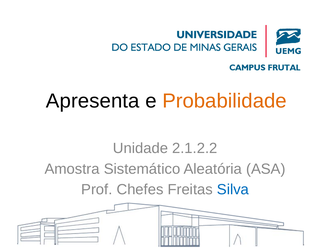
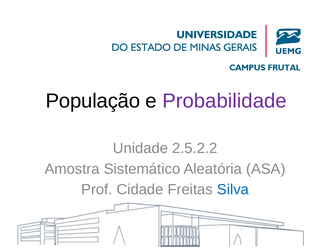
Apresenta: Apresenta -> População
Probabilidade colour: orange -> purple
2.1.2.2: 2.1.2.2 -> 2.5.2.2
Chefes: Chefes -> Cidade
